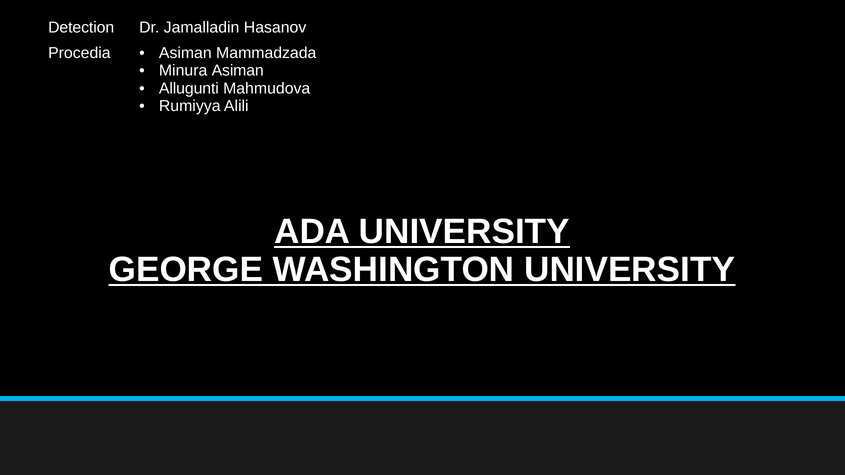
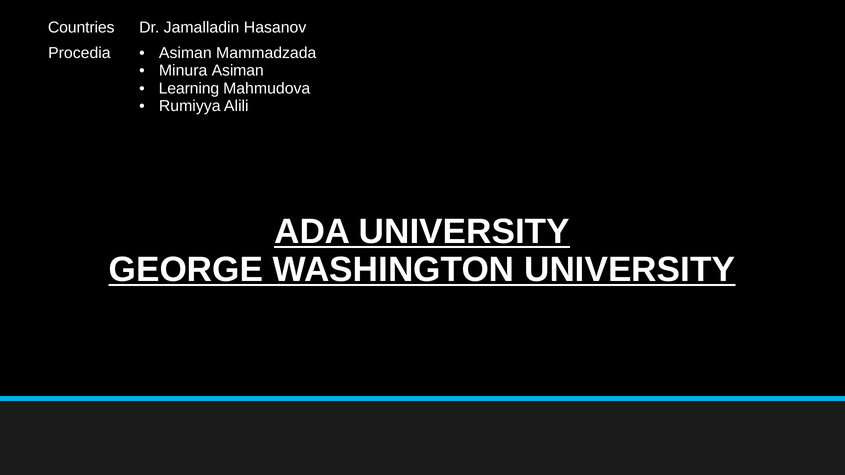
Detection: Detection -> Countries
Allugunti: Allugunti -> Learning
